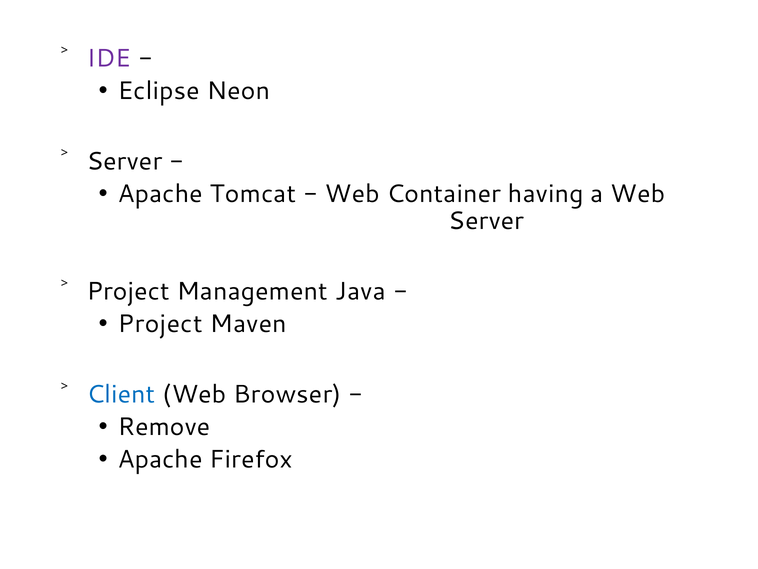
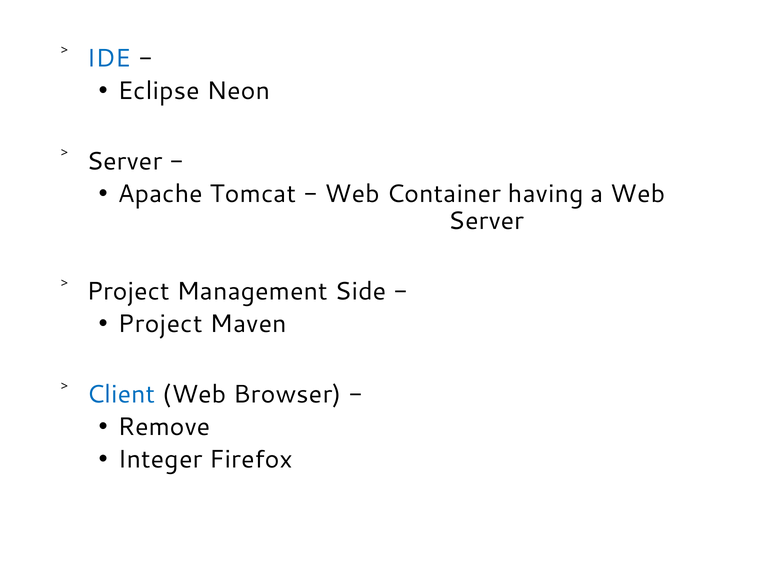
IDE colour: purple -> blue
Java: Java -> Side
Apache at (160, 459): Apache -> Integer
